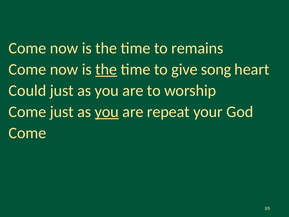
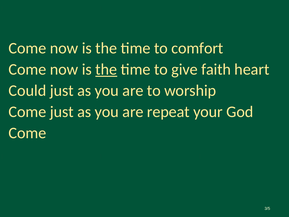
remains: remains -> comfort
song: song -> faith
you at (107, 112) underline: present -> none
